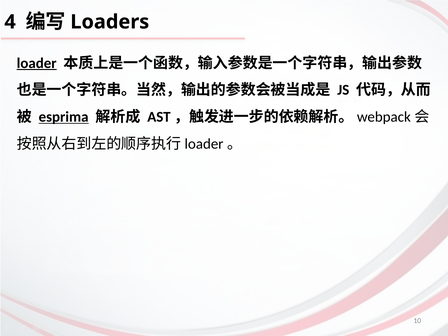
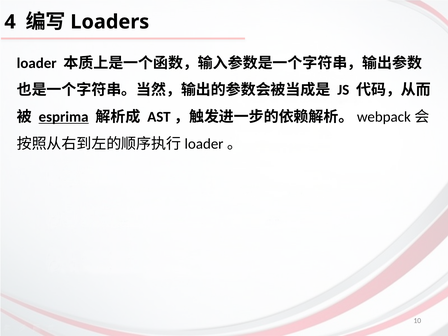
loader underline: present -> none
